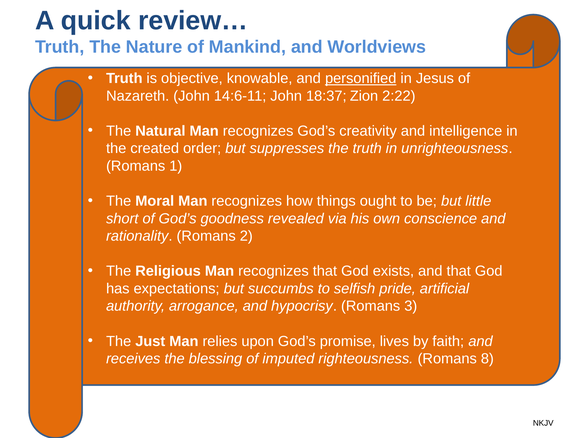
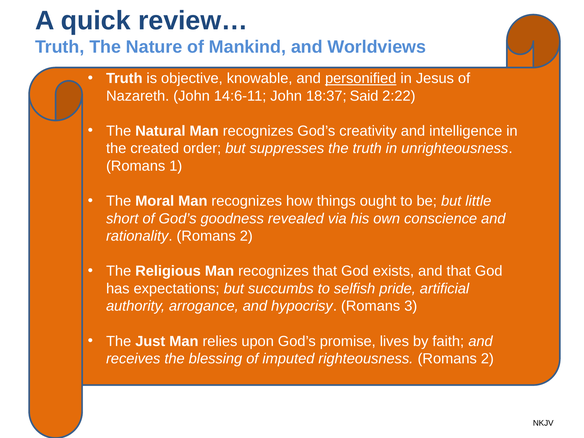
Zion: Zion -> Said
righteousness Romans 8: 8 -> 2
